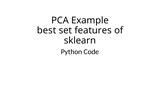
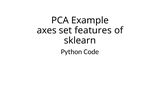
best: best -> axes
